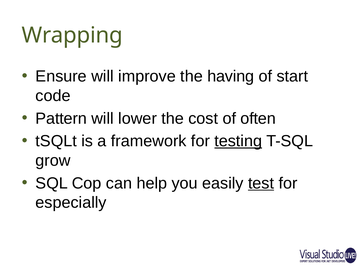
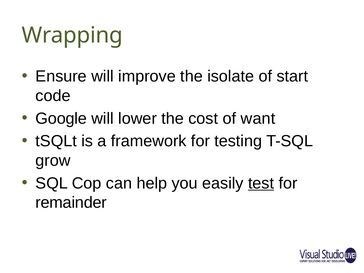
having: having -> isolate
Pattern: Pattern -> Google
often: often -> want
testing underline: present -> none
especially: especially -> remainder
